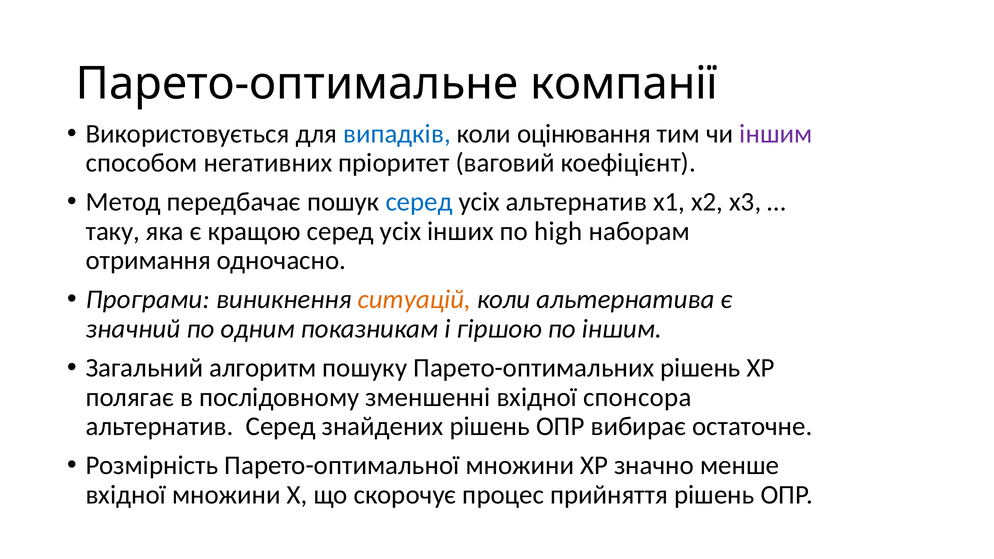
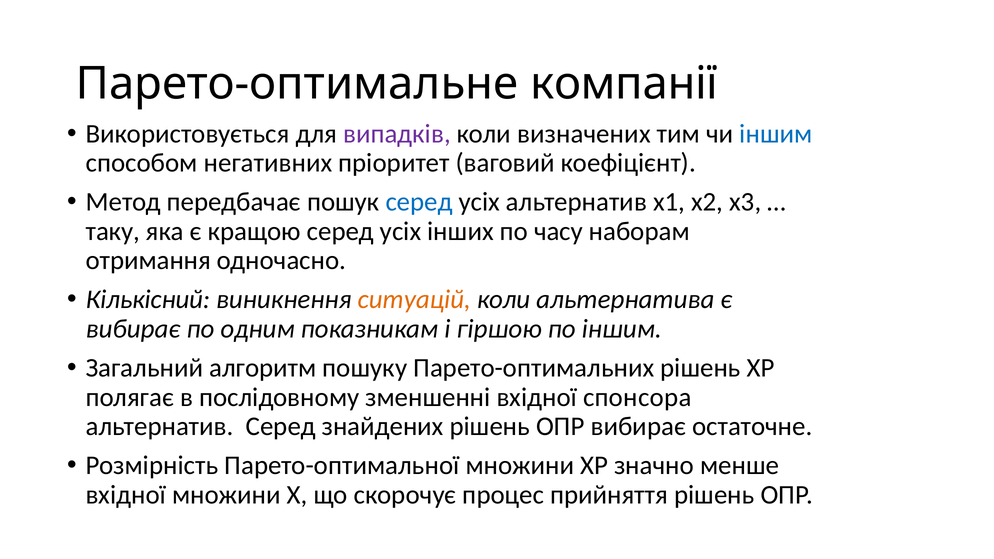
випадків colour: blue -> purple
оцінювання: оцінювання -> визначених
іншим at (776, 134) colour: purple -> blue
high: high -> часу
Програми: Програми -> Кількісний
значний at (133, 329): значний -> вибирає
